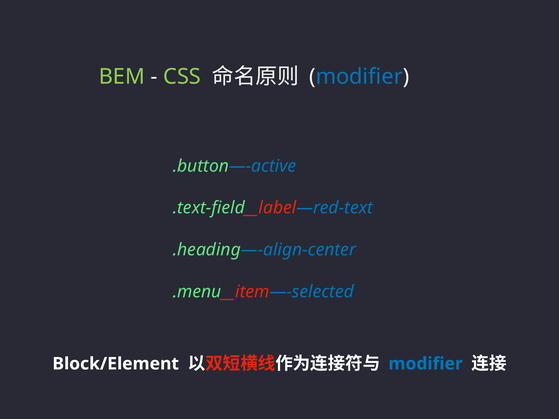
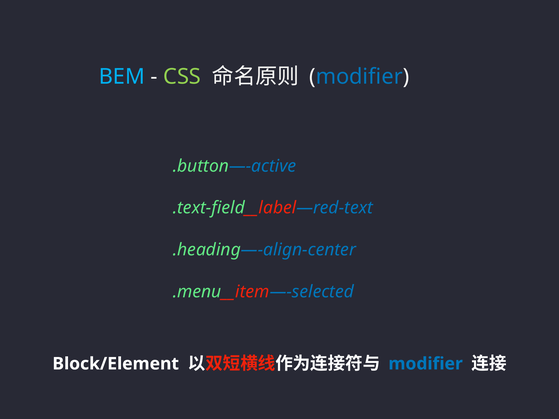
BEM colour: light green -> light blue
